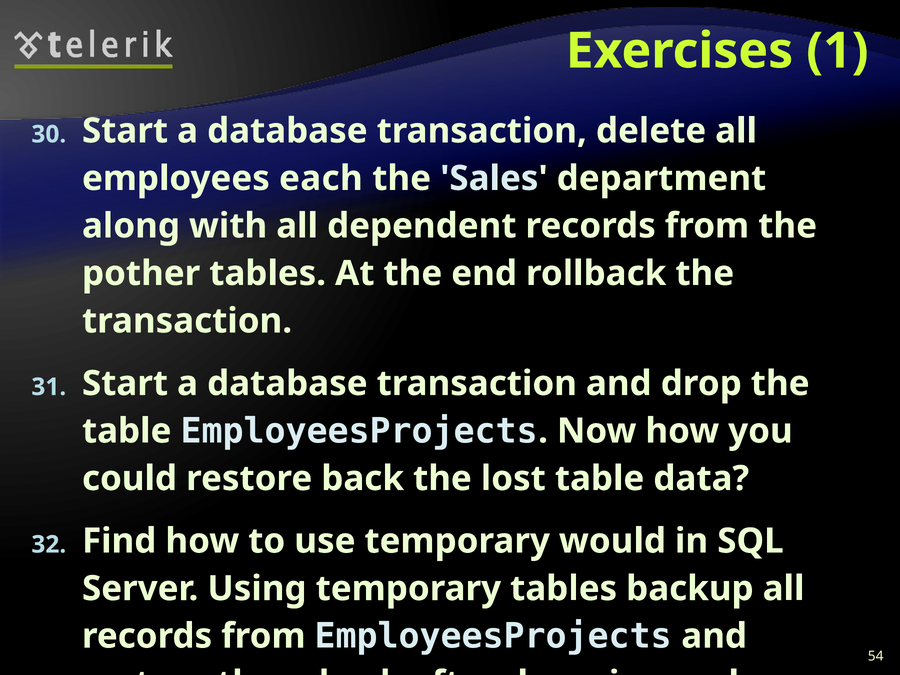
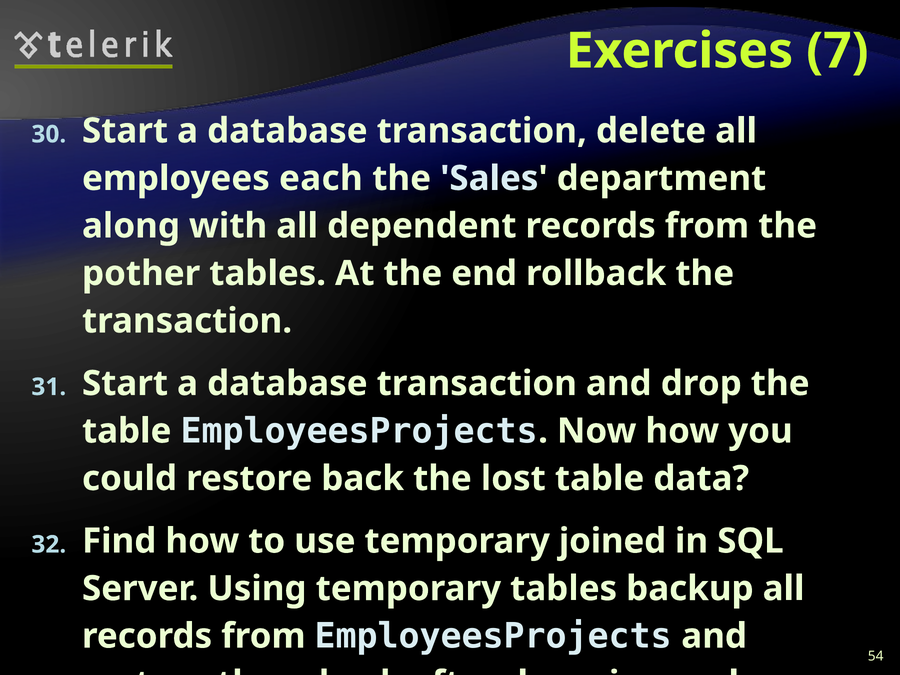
1: 1 -> 7
would: would -> joined
